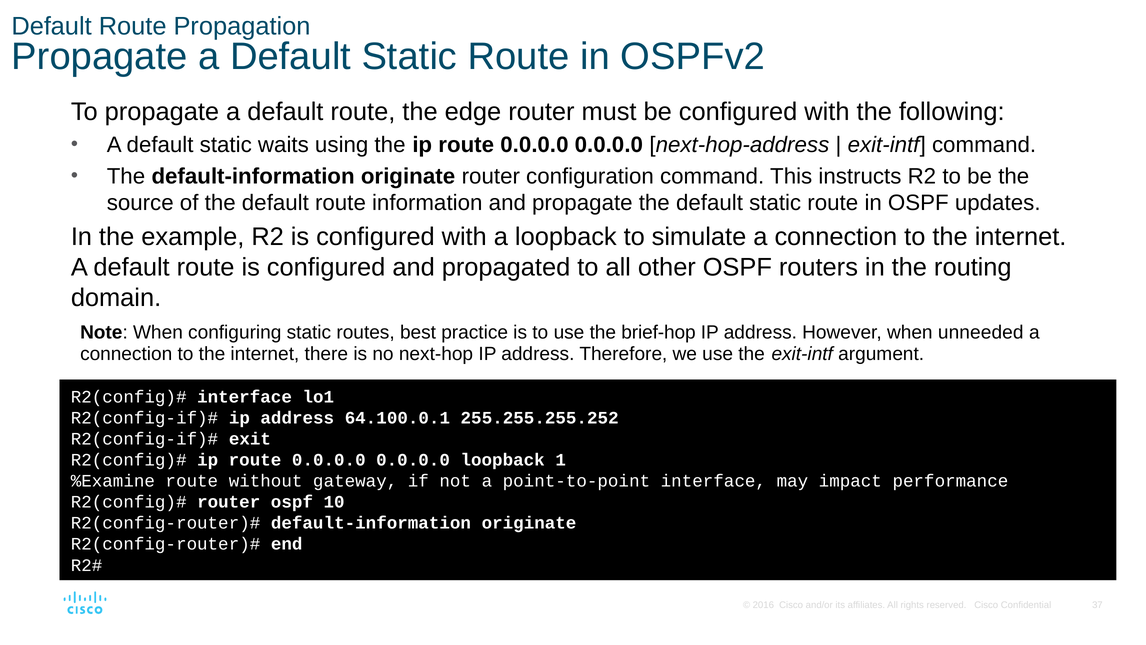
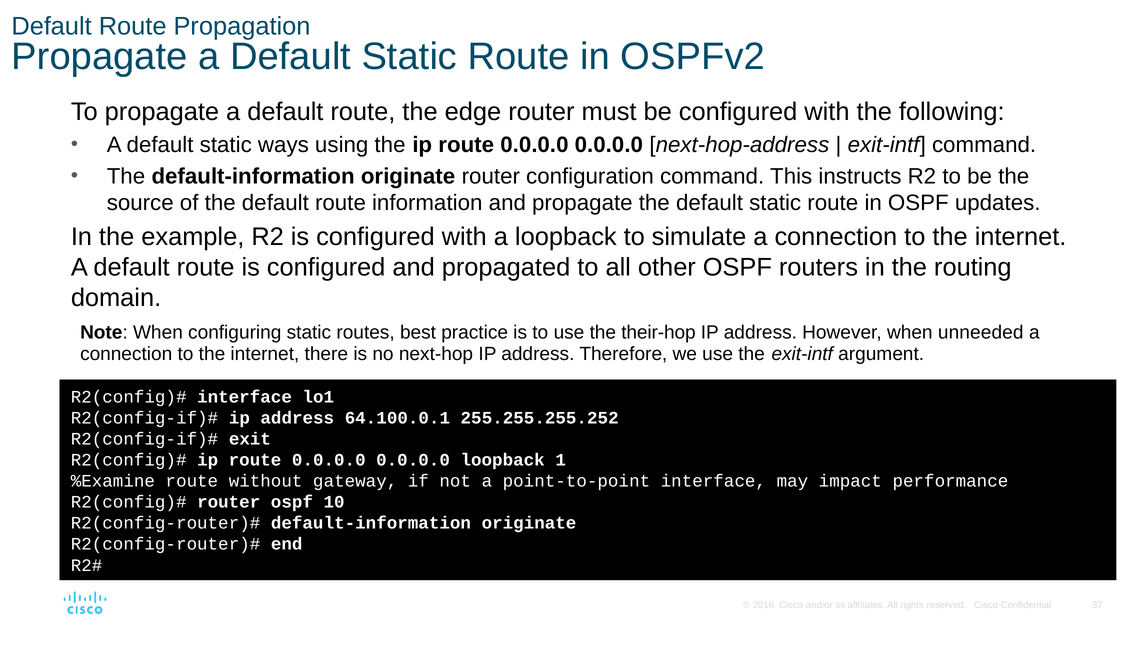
waits: waits -> ways
brief-hop: brief-hop -> their-hop
